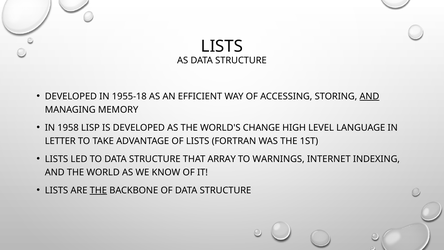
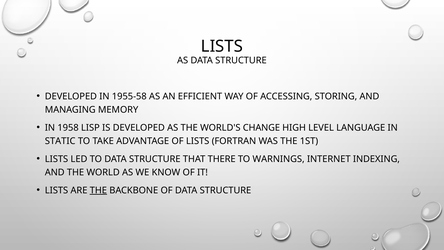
1955-18: 1955-18 -> 1955-58
AND at (369, 96) underline: present -> none
LETTER: LETTER -> STATIC
ARRAY: ARRAY -> THERE
